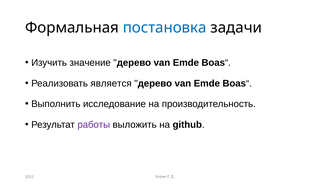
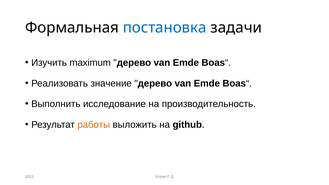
значение: значение -> maximum
является: является -> значение
работы colour: purple -> orange
